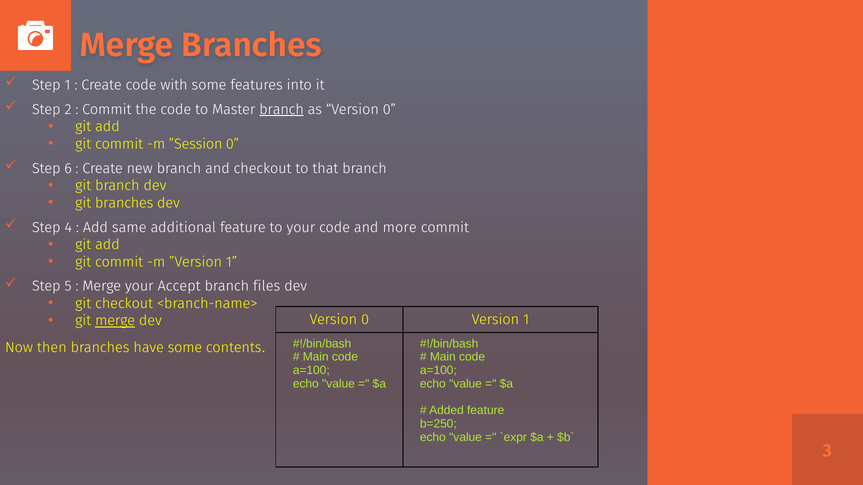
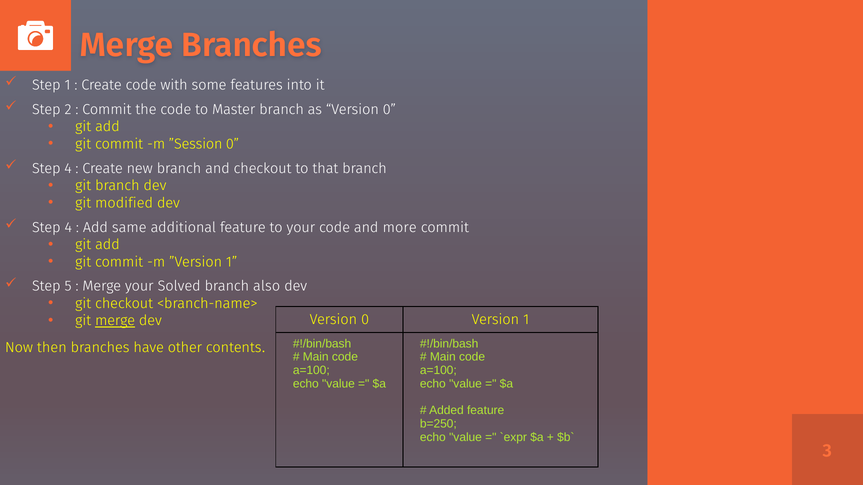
branch at (282, 110) underline: present -> none
6 at (68, 169): 6 -> 4
git branches: branches -> modified
Accept: Accept -> Solved
files: files -> also
have some: some -> other
